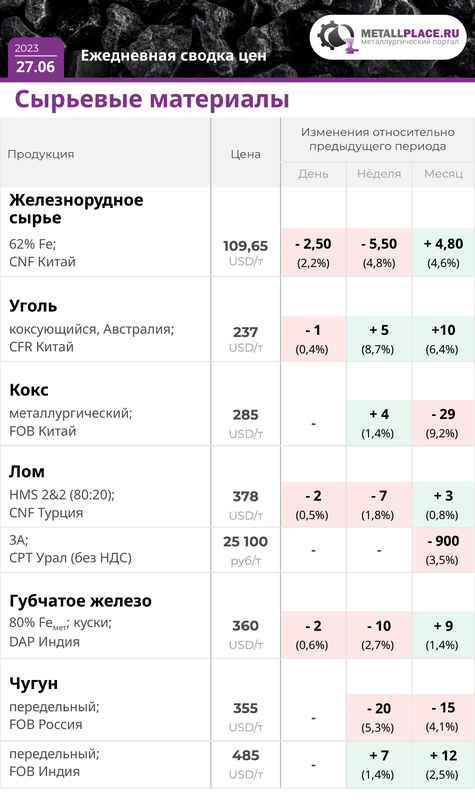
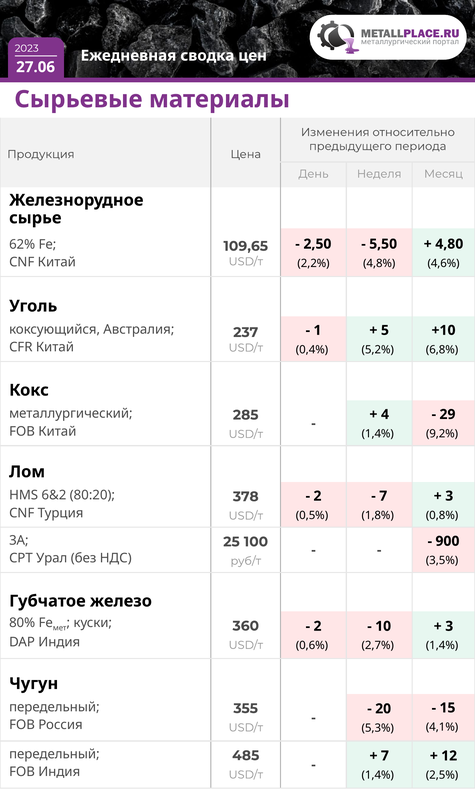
8,7%: 8,7% -> 5,2%
6,4%: 6,4% -> 6,8%
2&2: 2&2 -> 6&2
9 at (449, 626): 9 -> 3
